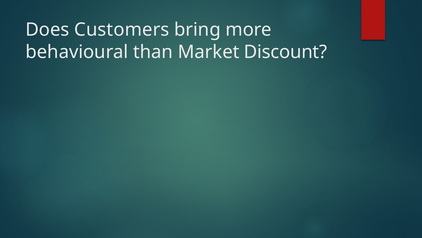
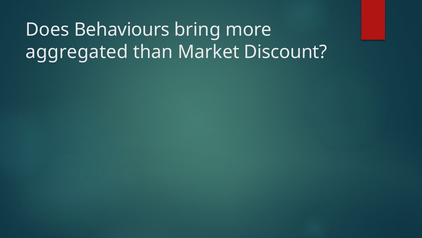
Customers: Customers -> Behaviours
behavioural: behavioural -> aggregated
